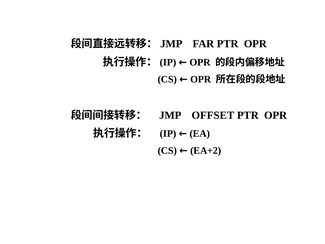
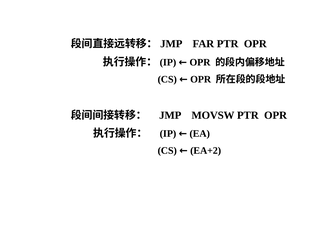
OFFSET: OFFSET -> MOVSW
